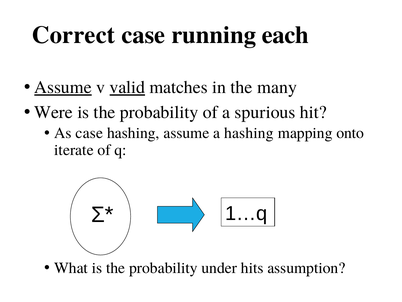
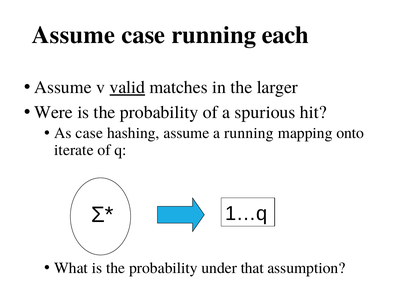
Correct at (73, 35): Correct -> Assume
Assume at (63, 87) underline: present -> none
many: many -> larger
a hashing: hashing -> running
hits: hits -> that
